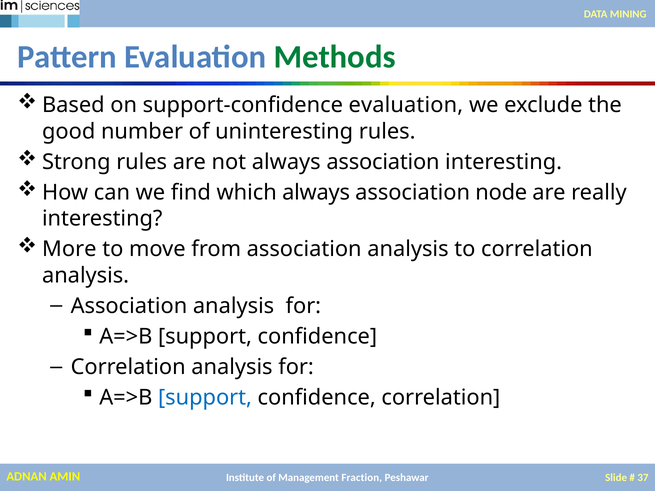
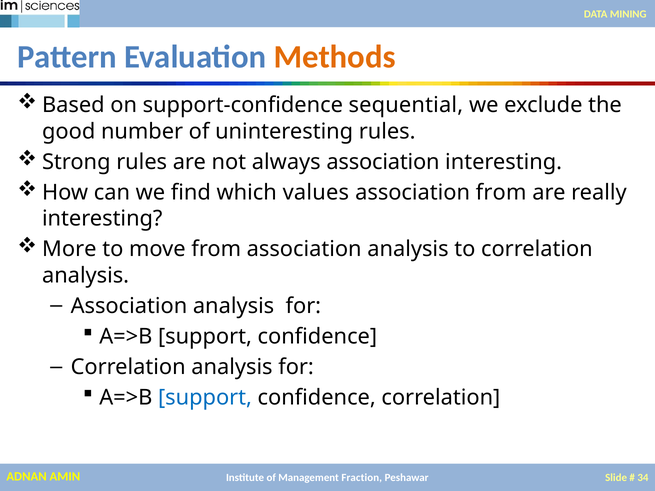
Methods colour: green -> orange
support-confidence evaluation: evaluation -> sequential
which always: always -> values
association node: node -> from
37: 37 -> 34
